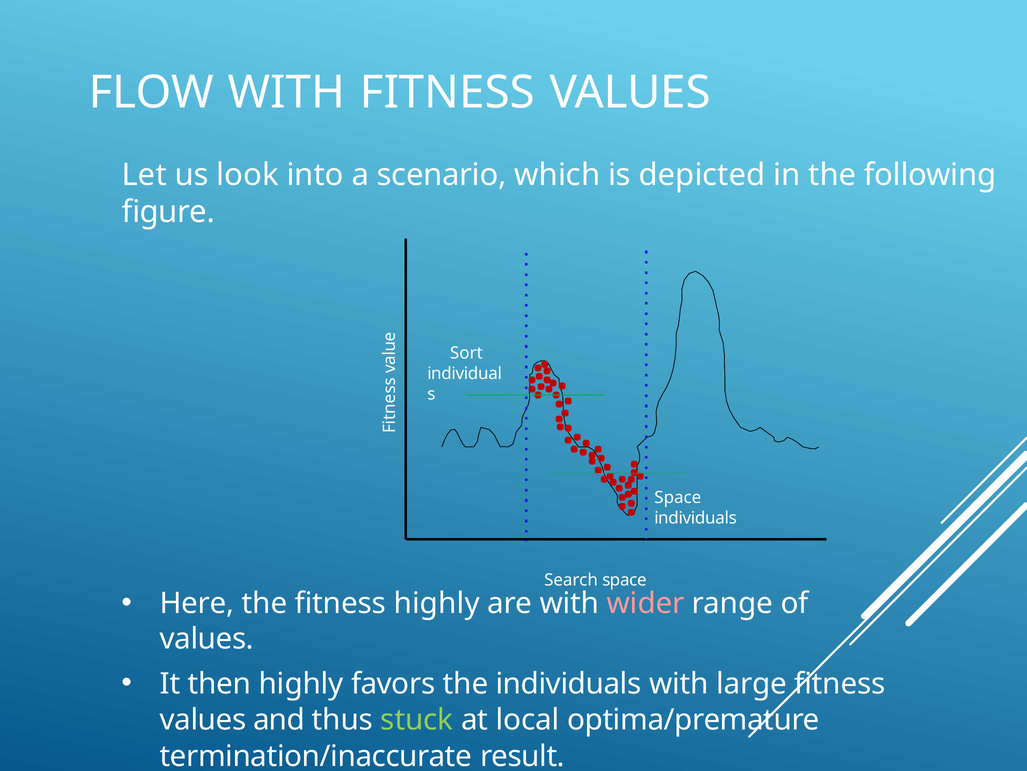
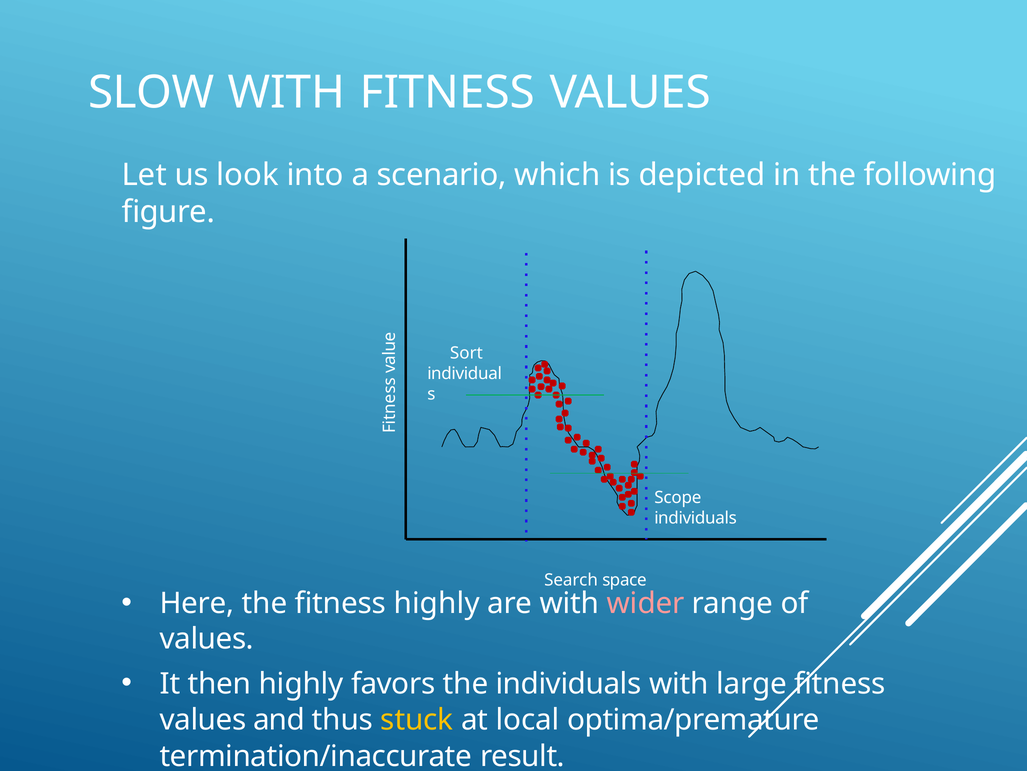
FLOW: FLOW -> SLOW
Space at (678, 498): Space -> Scope
stuck colour: light green -> yellow
